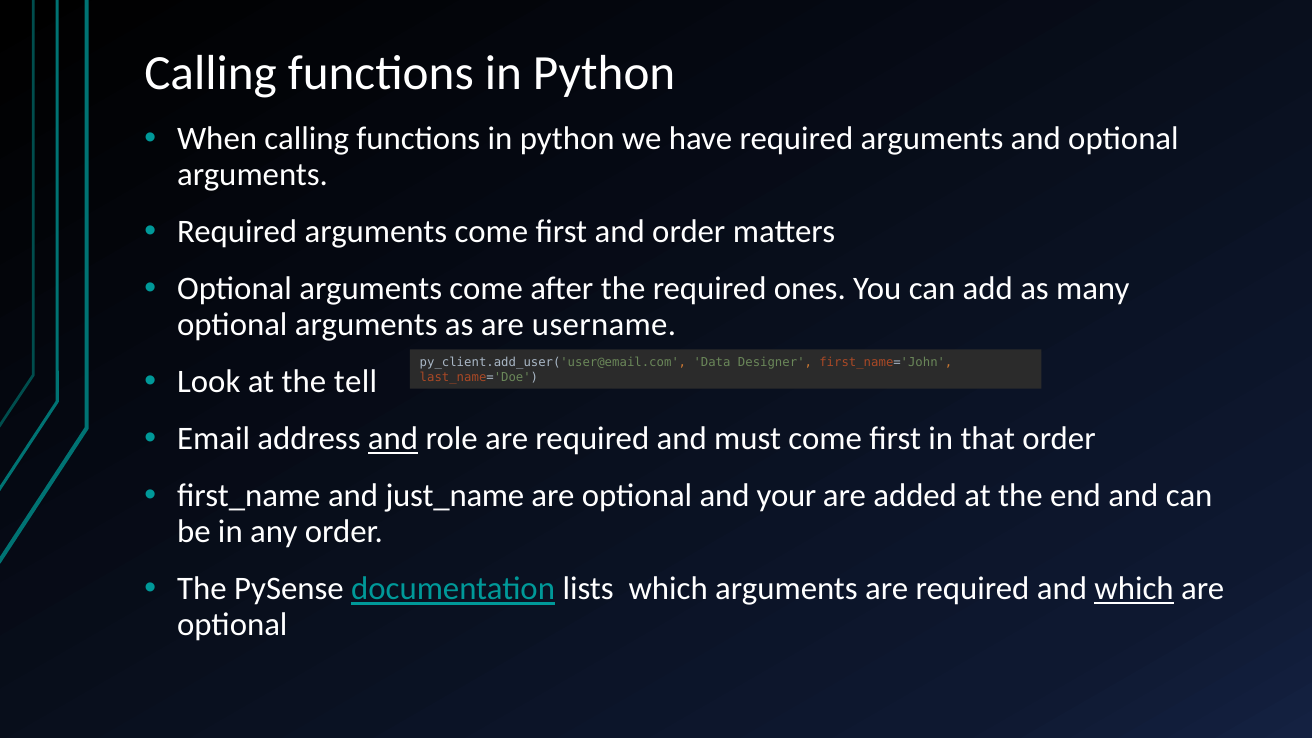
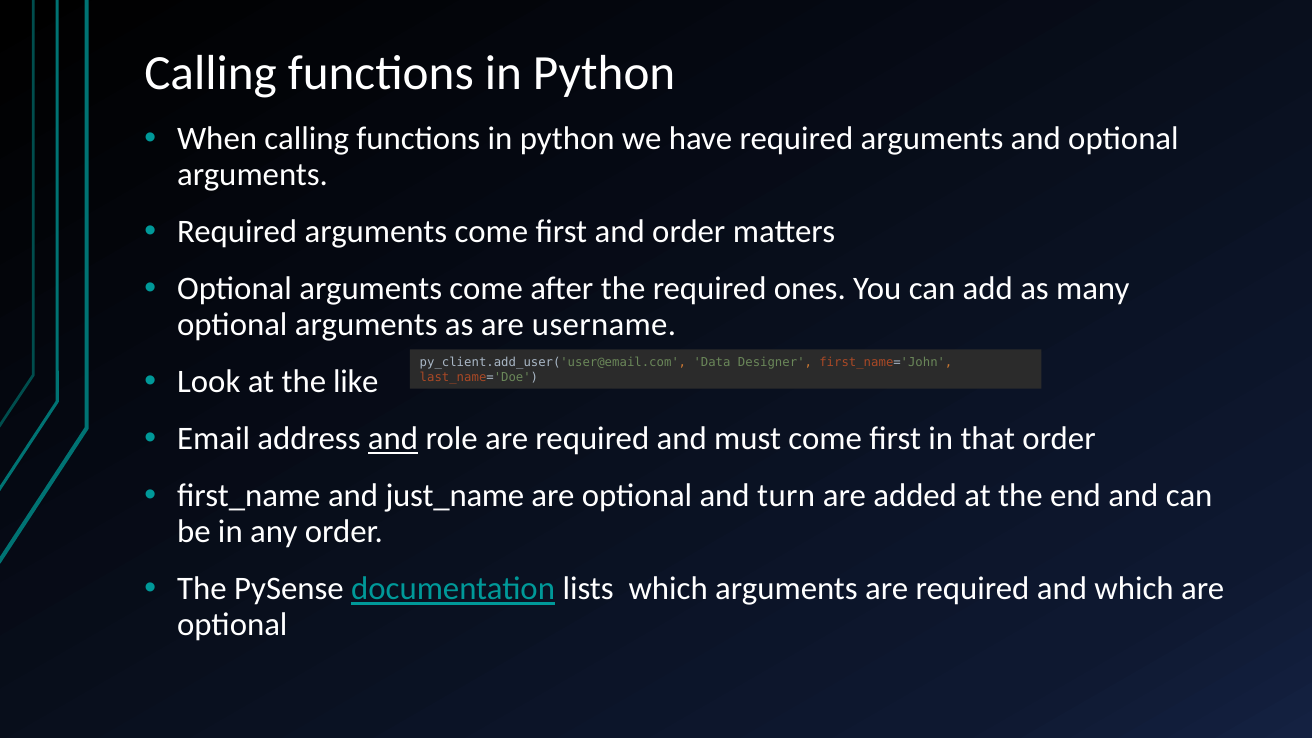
tell: tell -> like
your: your -> turn
which at (1134, 589) underline: present -> none
